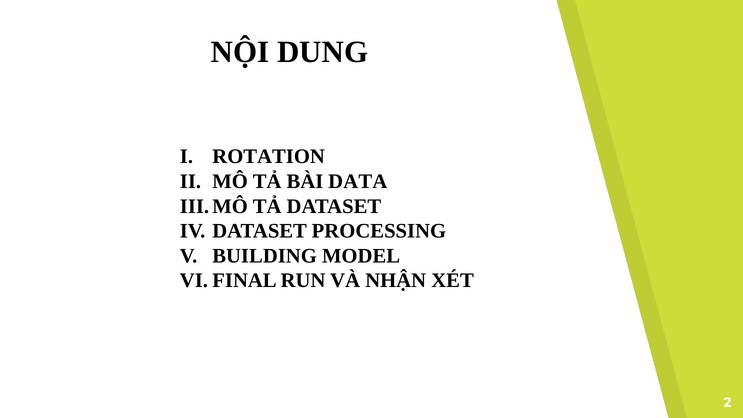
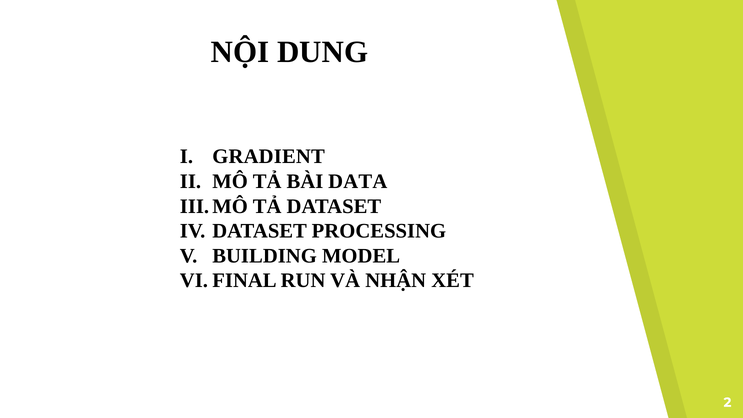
ROTATION: ROTATION -> GRADIENT
